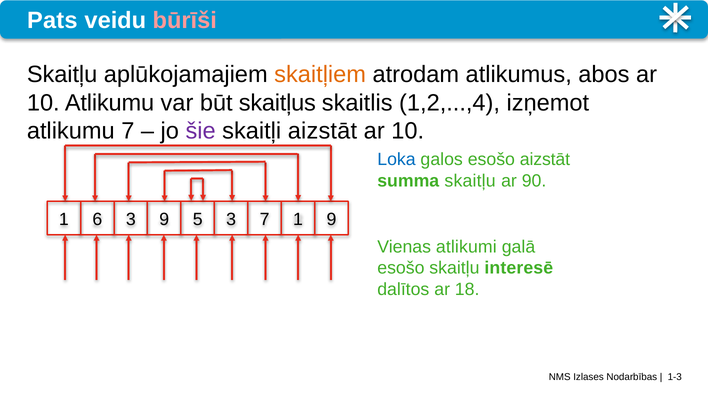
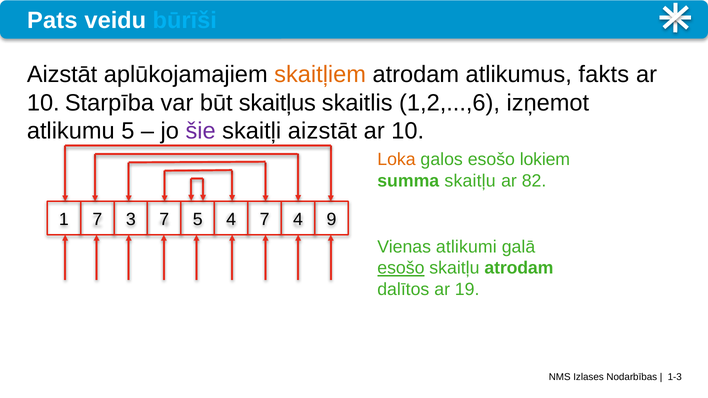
būrīši colour: pink -> light blue
Skaitļu at (62, 75): Skaitļu -> Aizstāt
abos: abos -> fakts
10 Atlikumu: Atlikumu -> Starpība
1,2,...,4: 1,2,...,4 -> 1,2,...,6
atlikumu 7: 7 -> 5
Loka colour: blue -> orange
esošo aizstāt: aizstāt -> lokiem
90: 90 -> 82
1 6: 6 -> 7
3 9: 9 -> 7
5 3: 3 -> 4
7 1: 1 -> 4
esošo at (401, 268) underline: none -> present
skaitļu interesē: interesē -> atrodam
18: 18 -> 19
